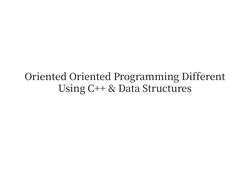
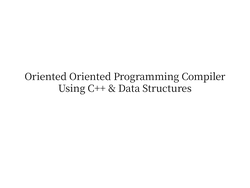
Different: Different -> Compiler
